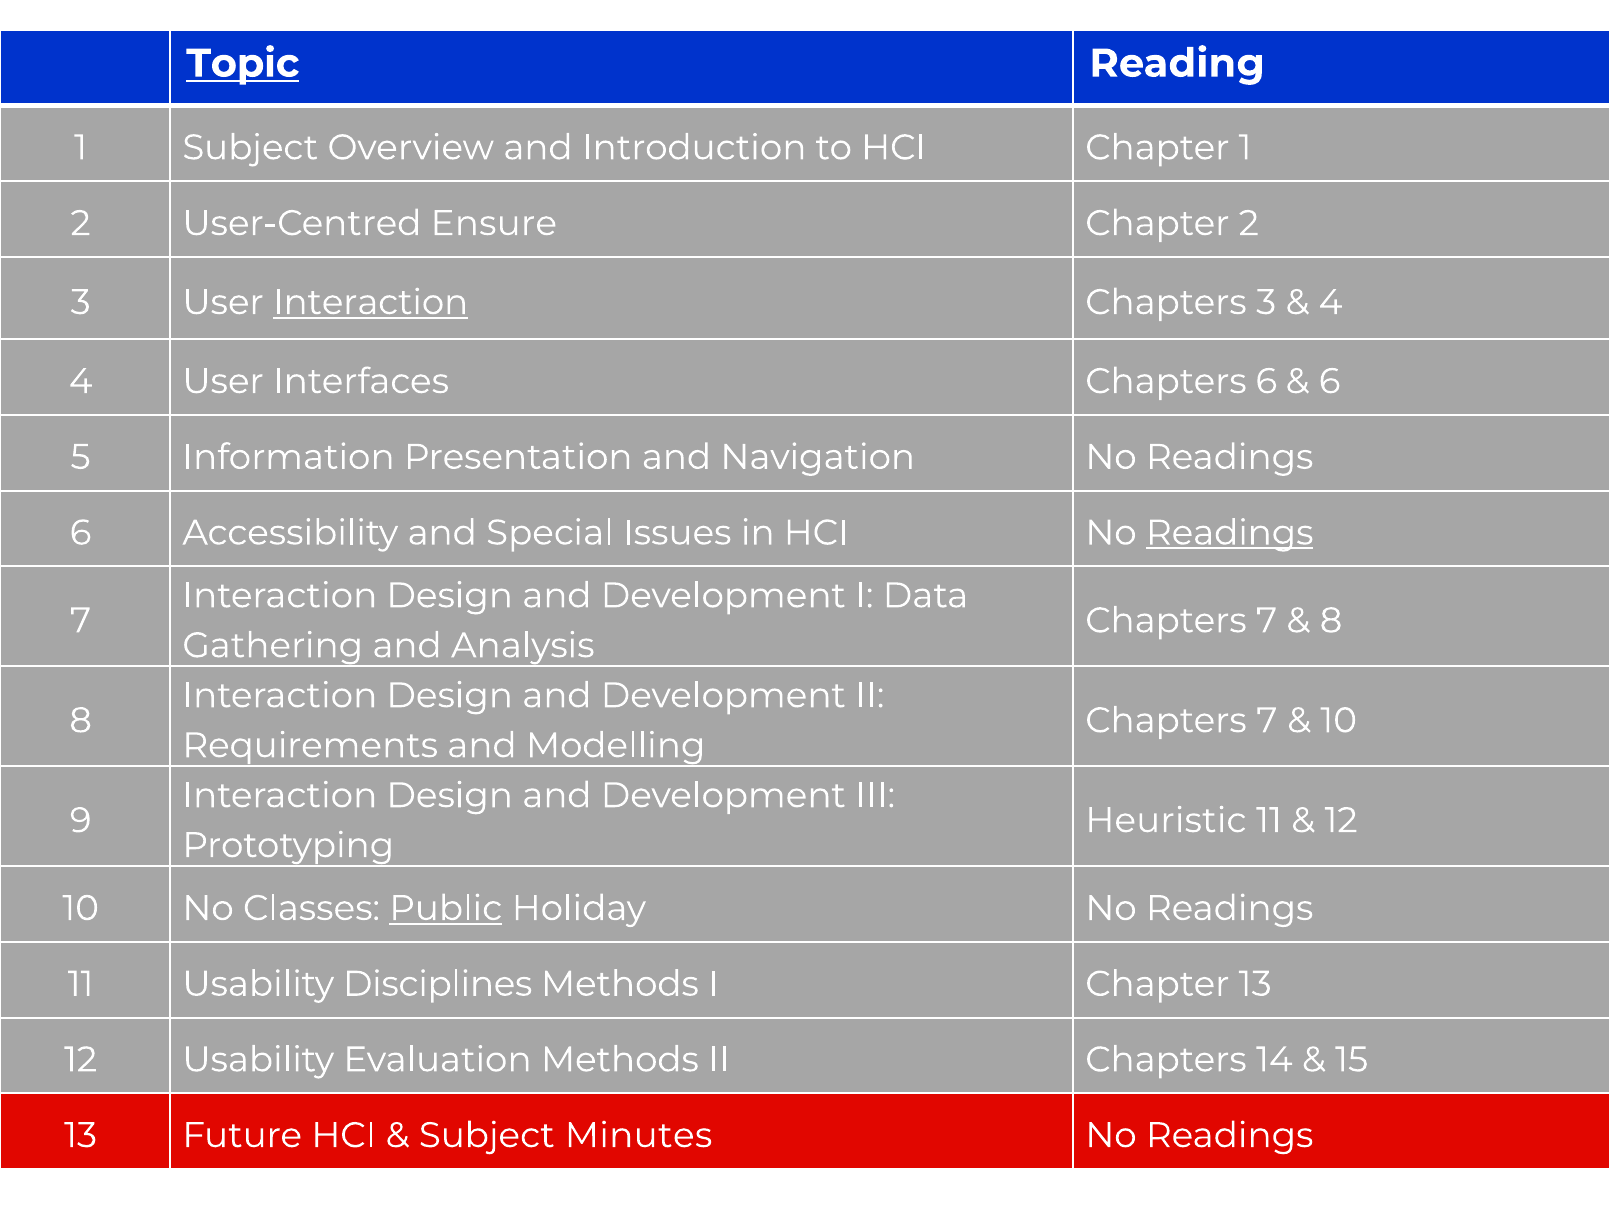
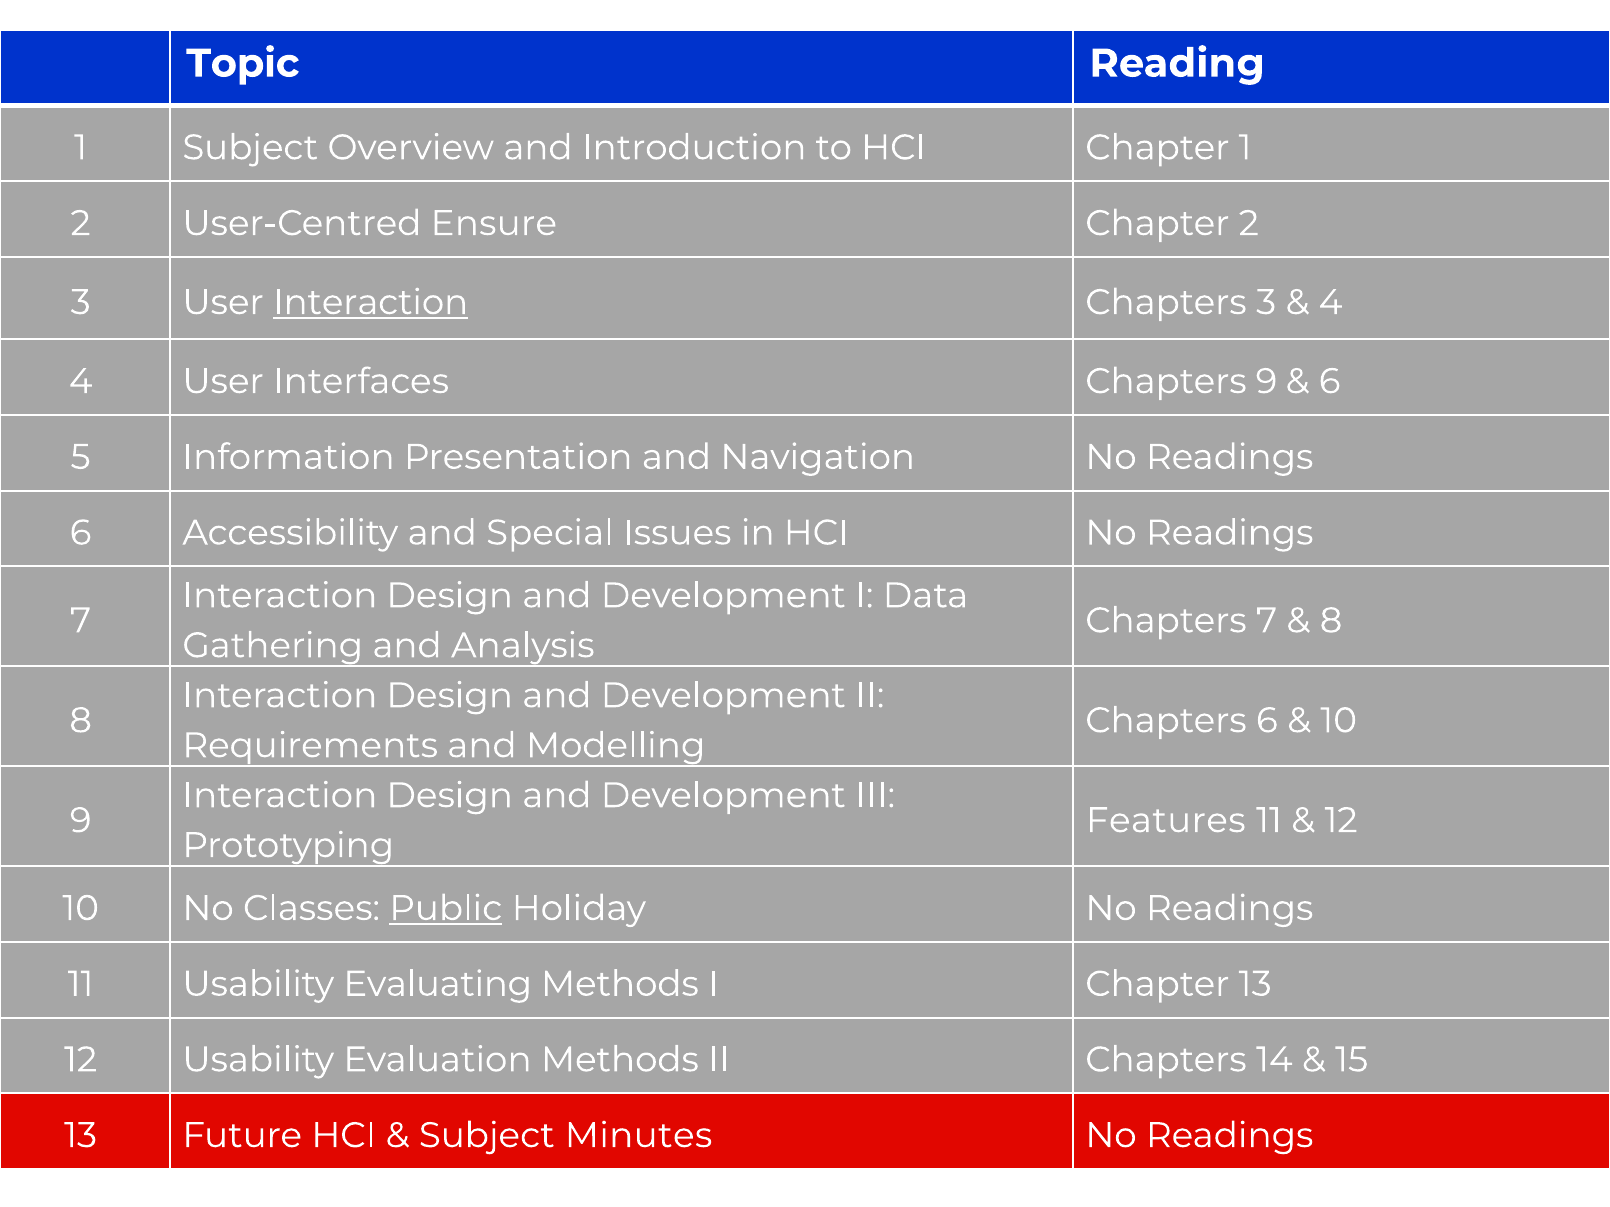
Topic underline: present -> none
Chapters 6: 6 -> 9
Readings at (1230, 533) underline: present -> none
7 at (1267, 721): 7 -> 6
Heuristic: Heuristic -> Features
Disciplines: Disciplines -> Evaluating
